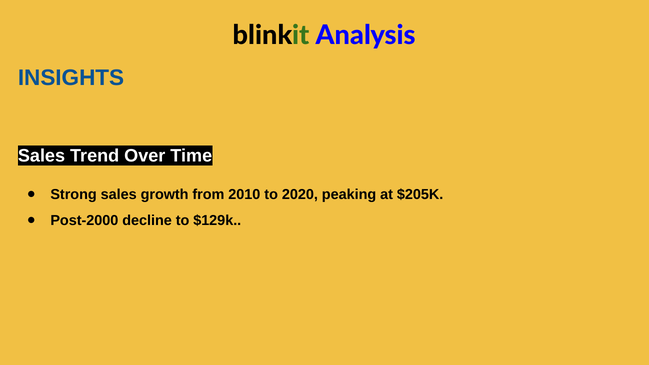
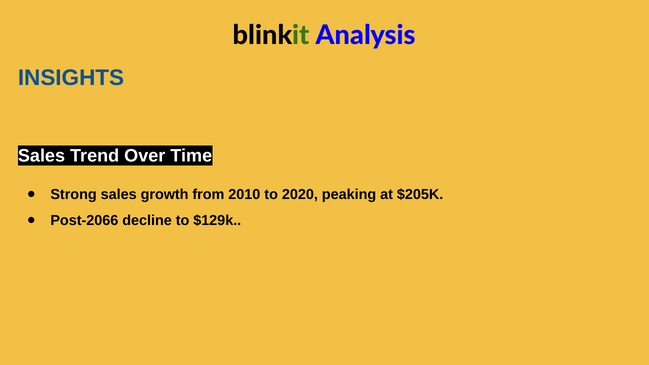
Post-2000: Post-2000 -> Post-2066
